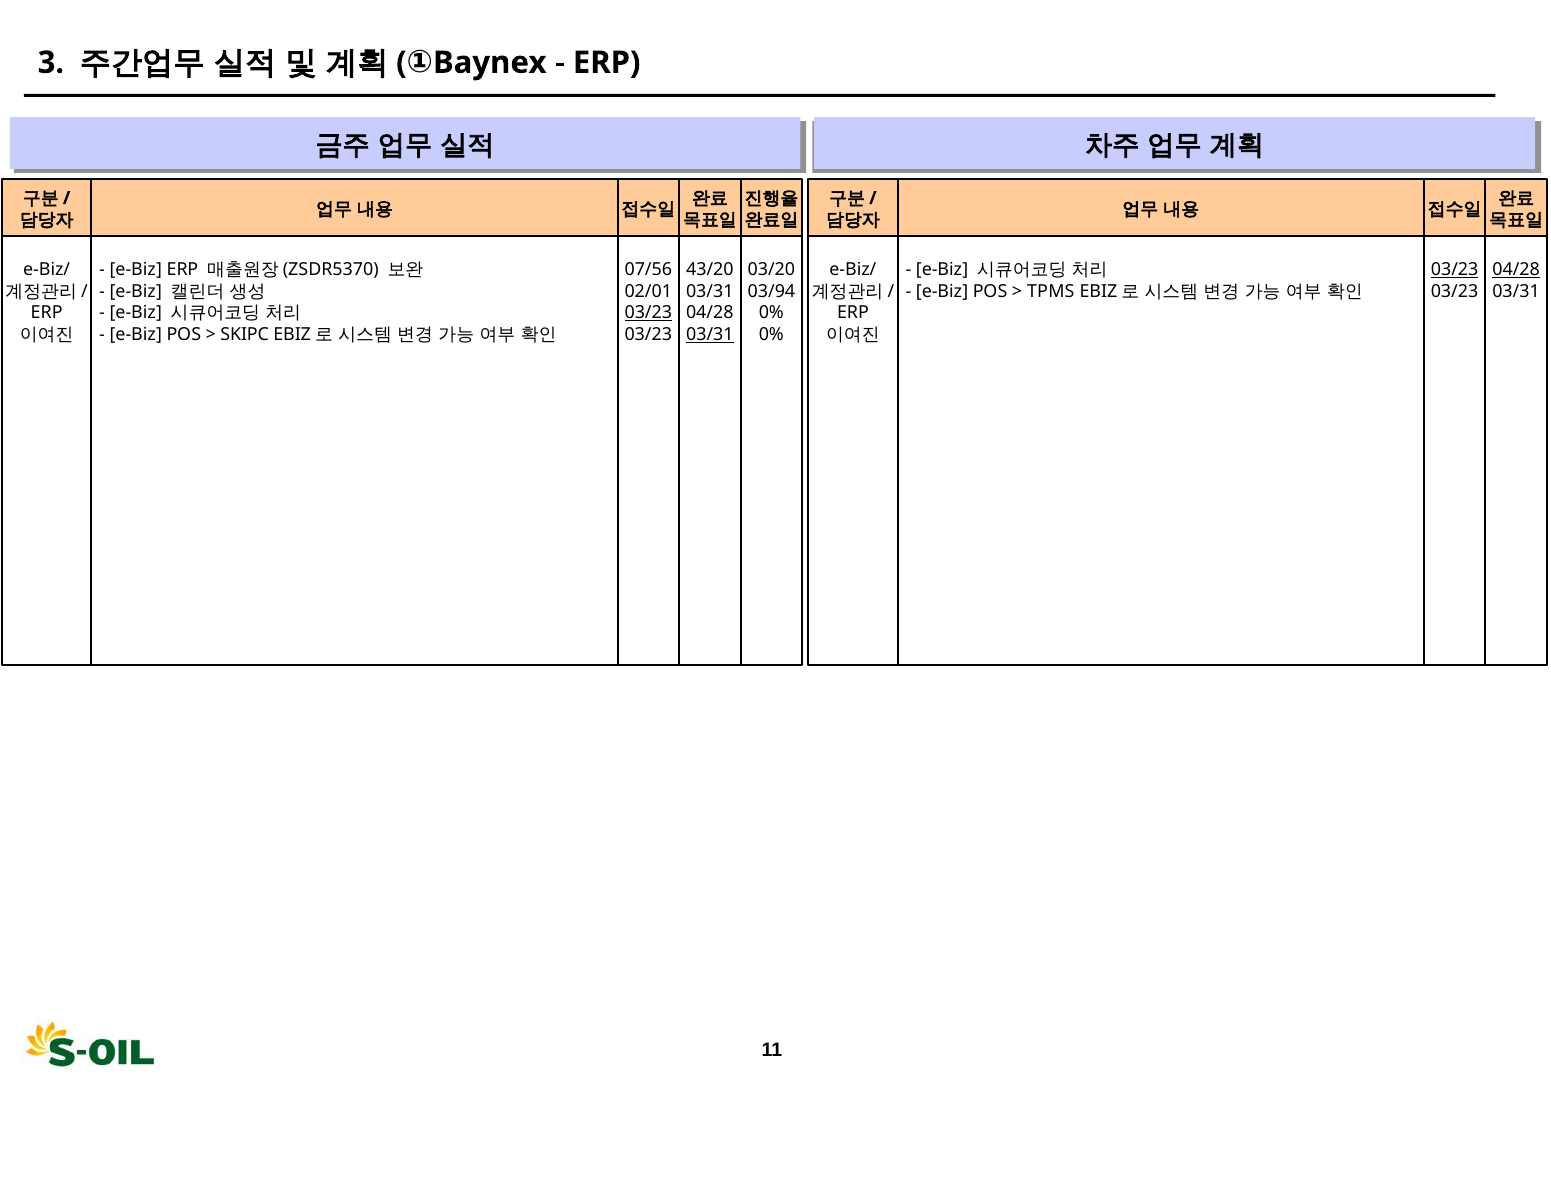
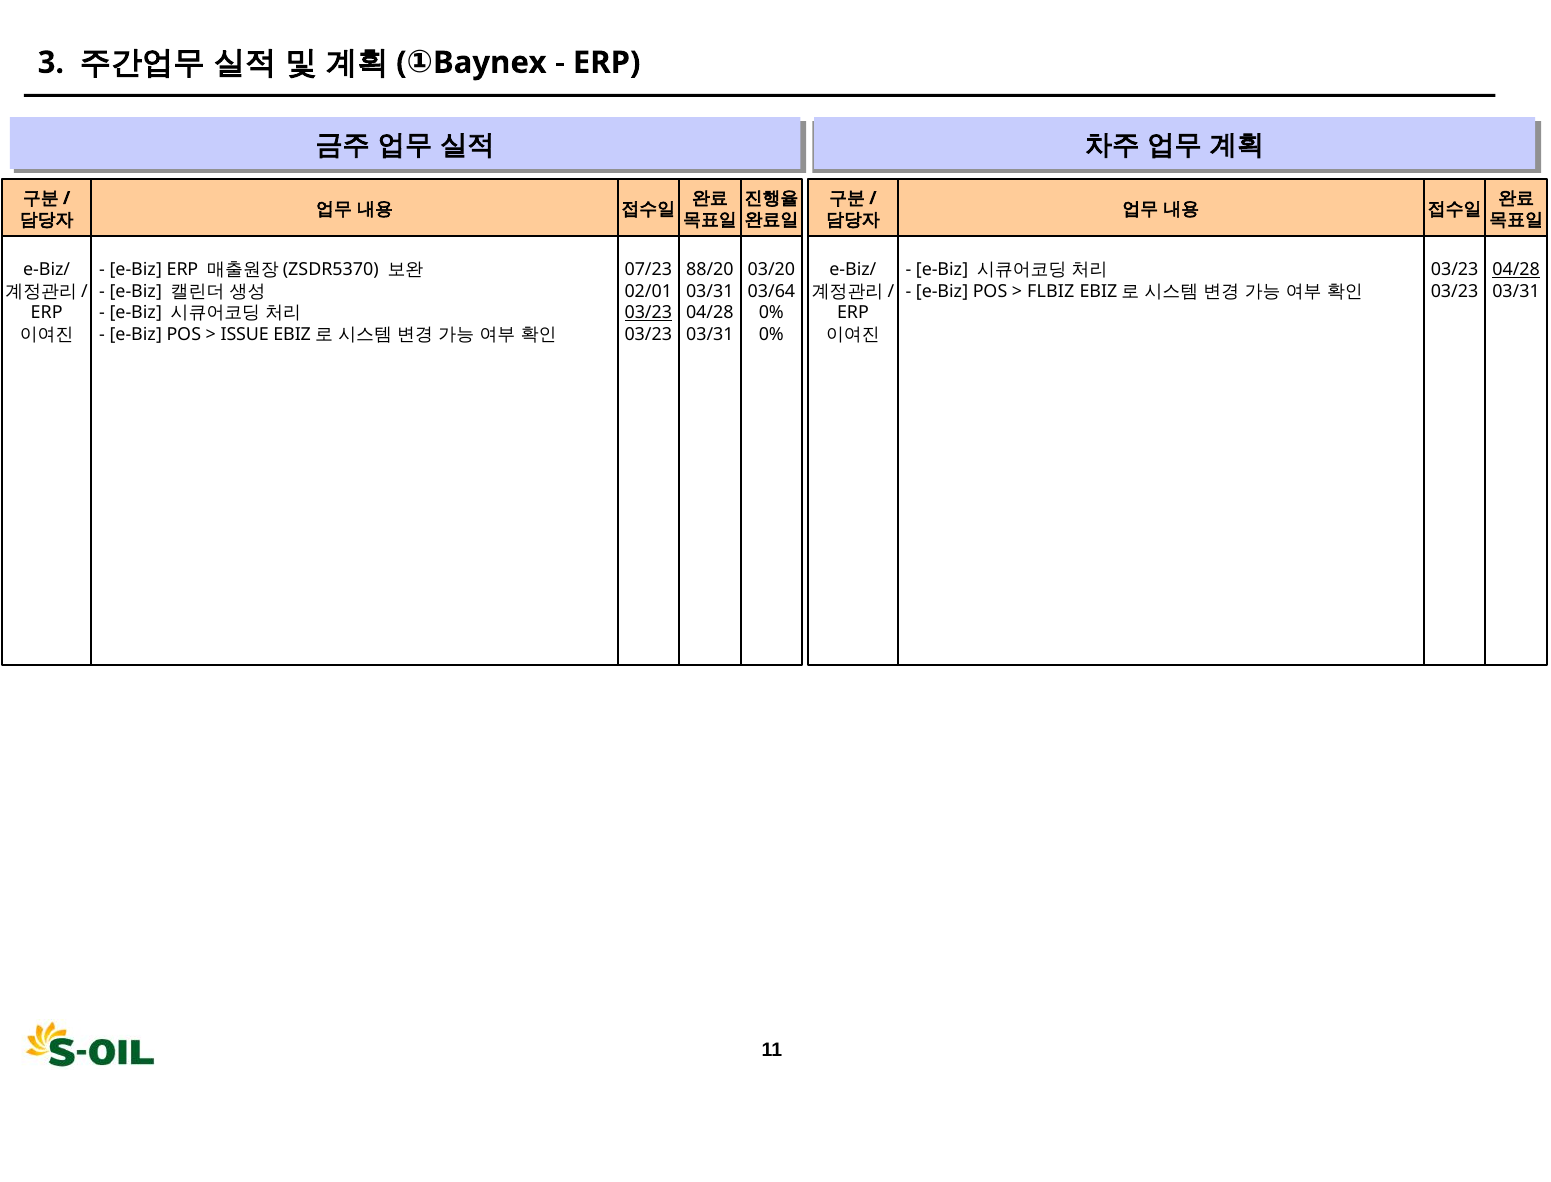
07/56: 07/56 -> 07/23
43/20: 43/20 -> 88/20
03/23 at (1455, 270) underline: present -> none
03/94: 03/94 -> 03/64
TPMS: TPMS -> FLBIZ
SKIPC: SKIPC -> ISSUE
03/31 at (710, 334) underline: present -> none
